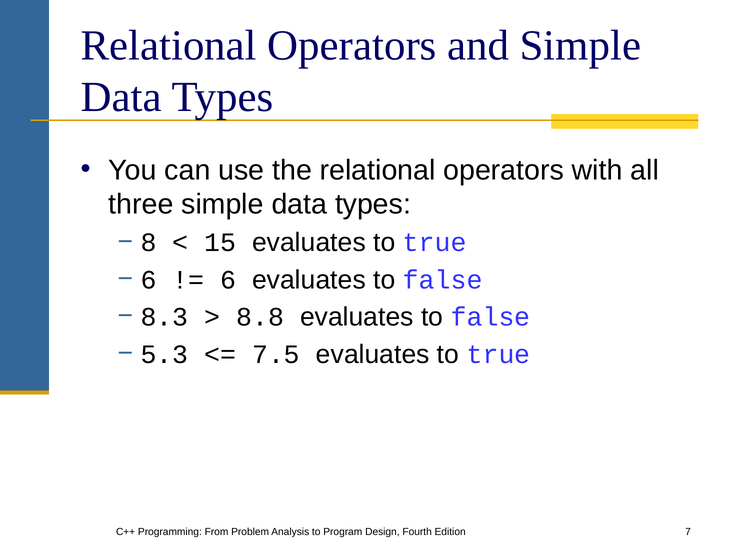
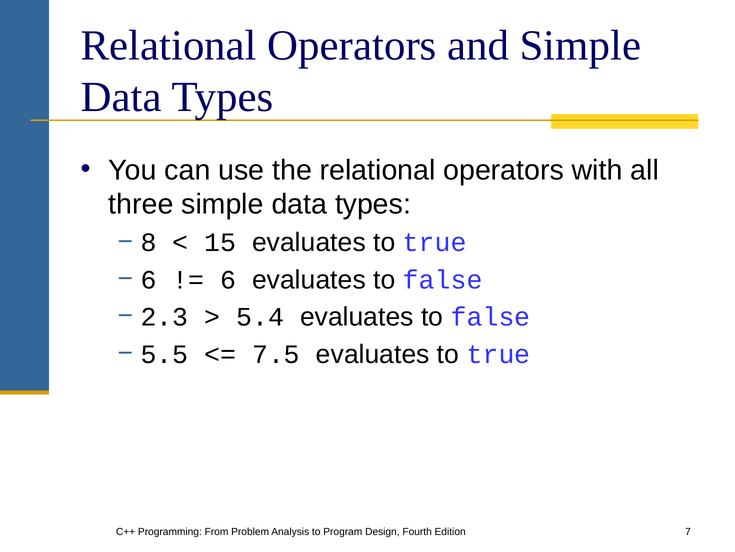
8.3: 8.3 -> 2.3
8.8: 8.8 -> 5.4
5.3: 5.3 -> 5.5
